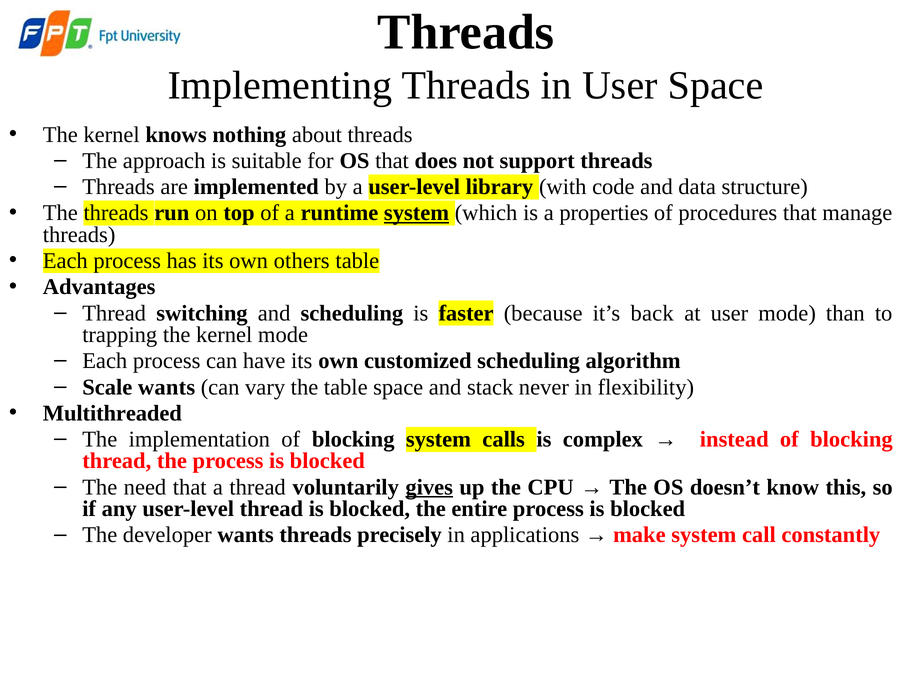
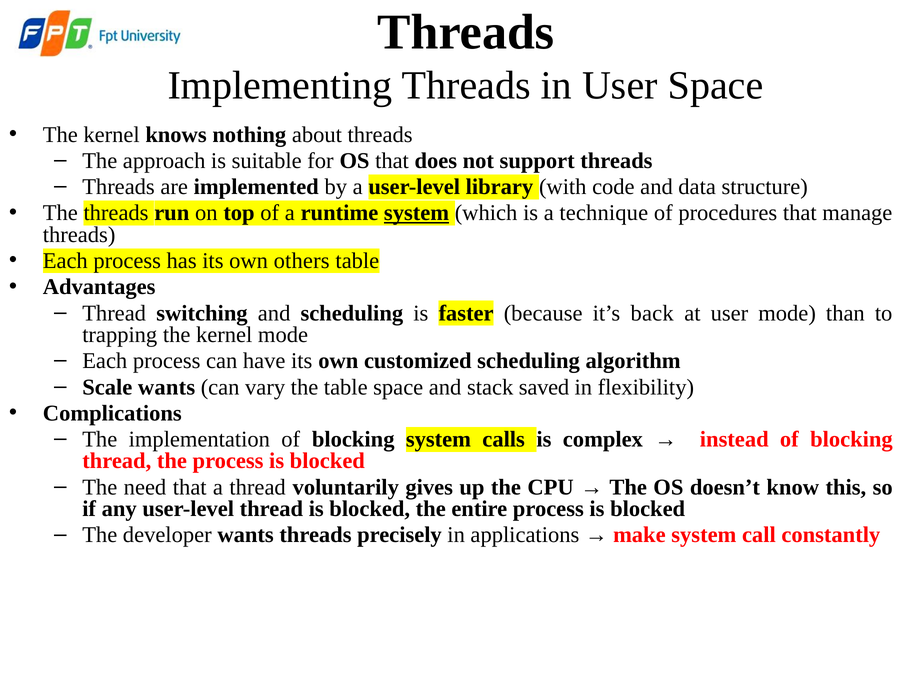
properties: properties -> technique
never: never -> saved
Multithreaded: Multithreaded -> Complications
gives underline: present -> none
